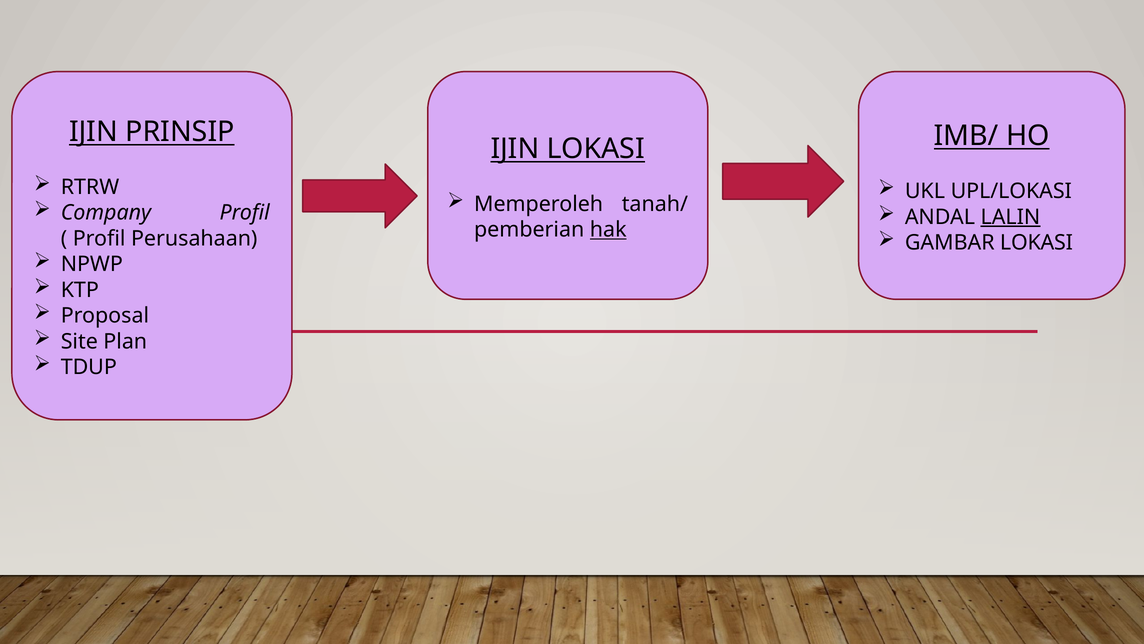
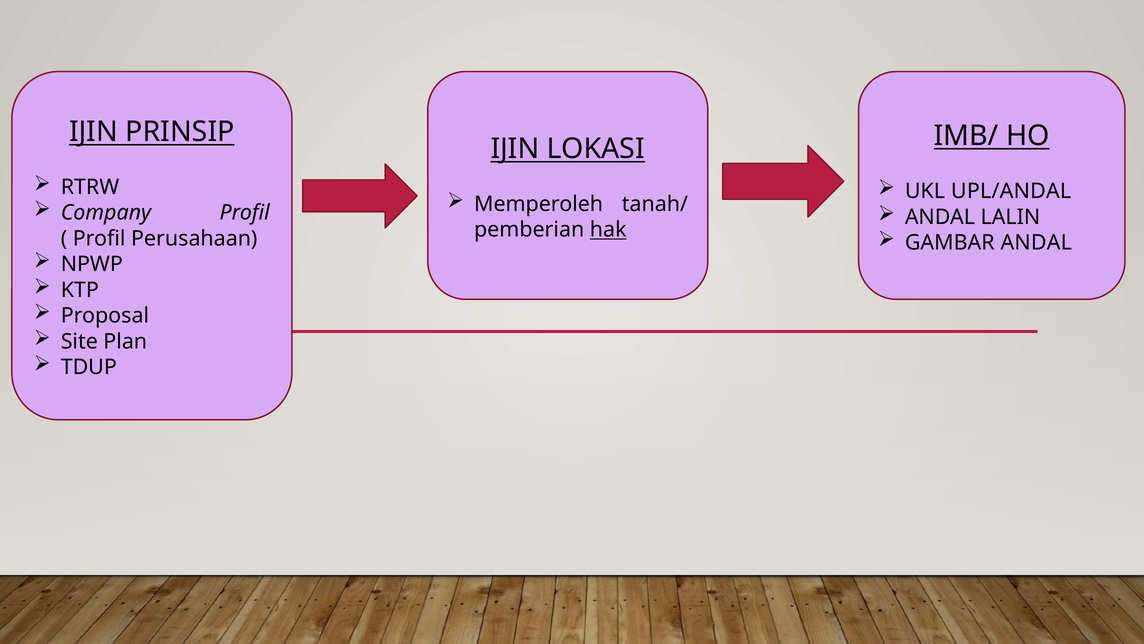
UPL/LOKASI: UPL/LOKASI -> UPL/ANDAL
LALIN underline: present -> none
GAMBAR LOKASI: LOKASI -> ANDAL
